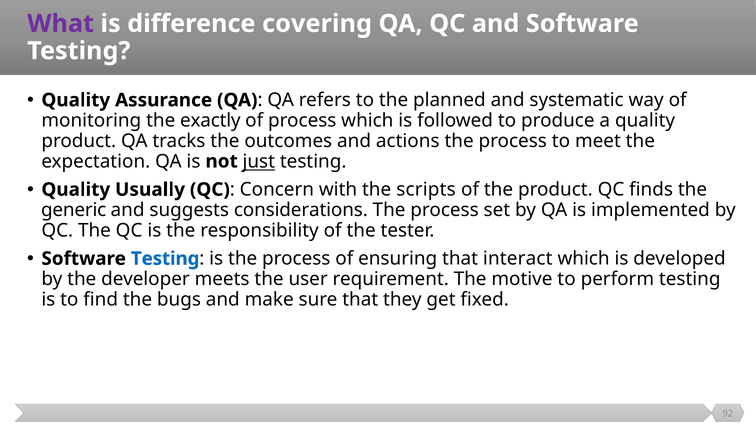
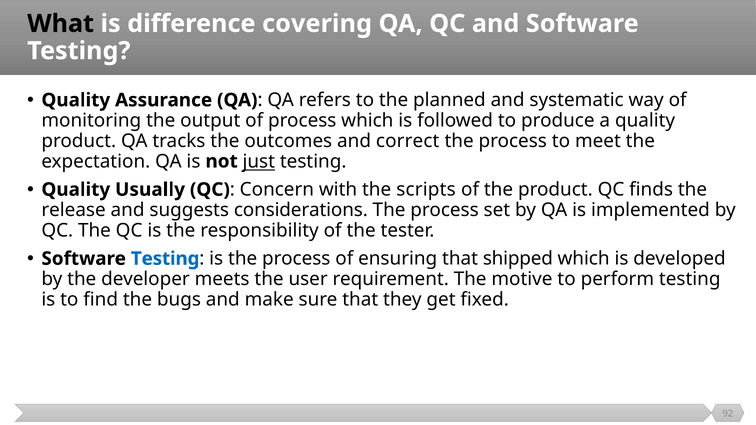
What colour: purple -> black
exactly: exactly -> output
actions: actions -> correct
generic: generic -> release
interact: interact -> shipped
